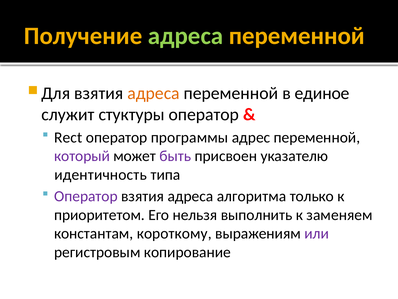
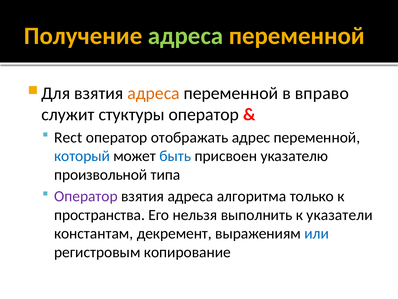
единое: единое -> вправо
программы: программы -> отображать
который colour: purple -> blue
быть colour: purple -> blue
идентичность: идентичность -> произвольной
приоритетом: приоритетом -> пространства
заменяем: заменяем -> указатели
короткому: короткому -> декремент
или colour: purple -> blue
